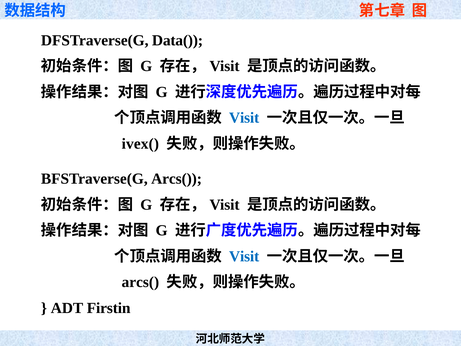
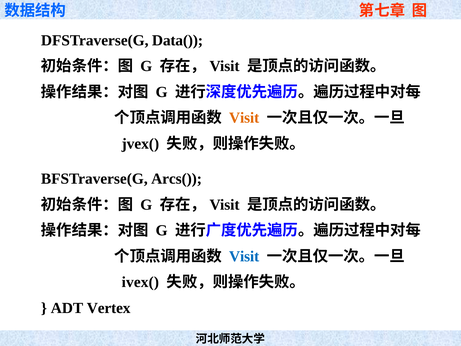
Visit at (244, 118) colour: blue -> orange
ivex(: ivex( -> jvex(
arcs( at (140, 282): arcs( -> ivex(
Firstin: Firstin -> Vertex
